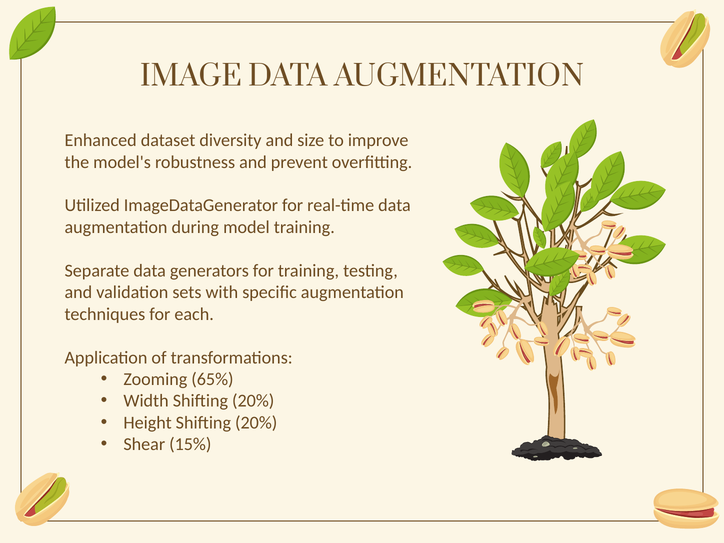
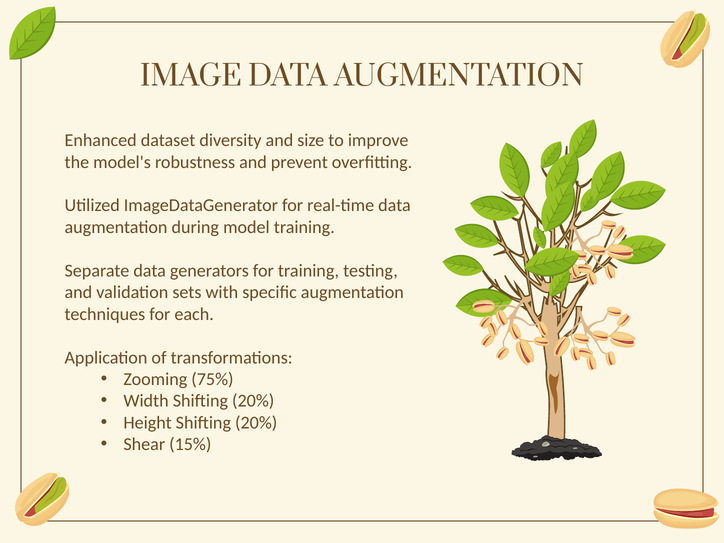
65%: 65% -> 75%
